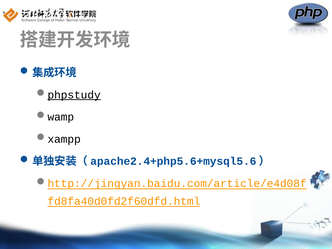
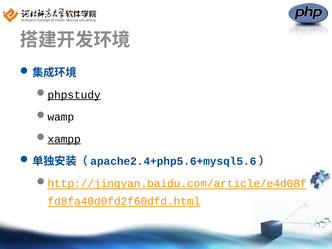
xampp underline: none -> present
